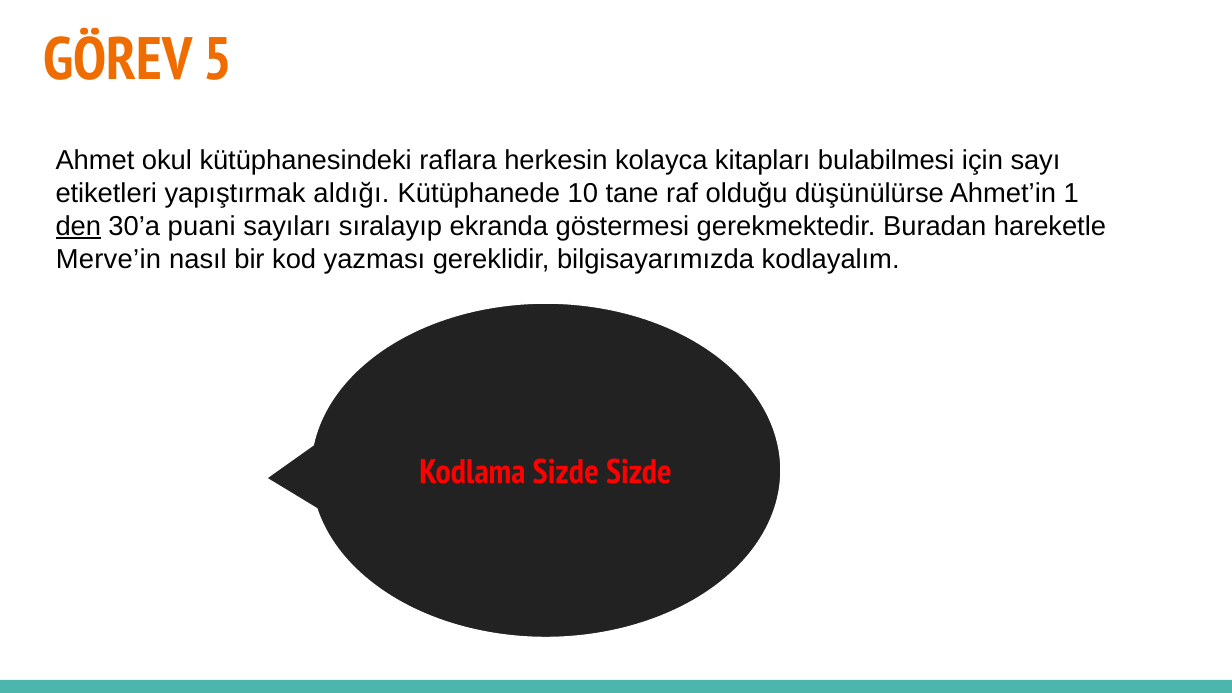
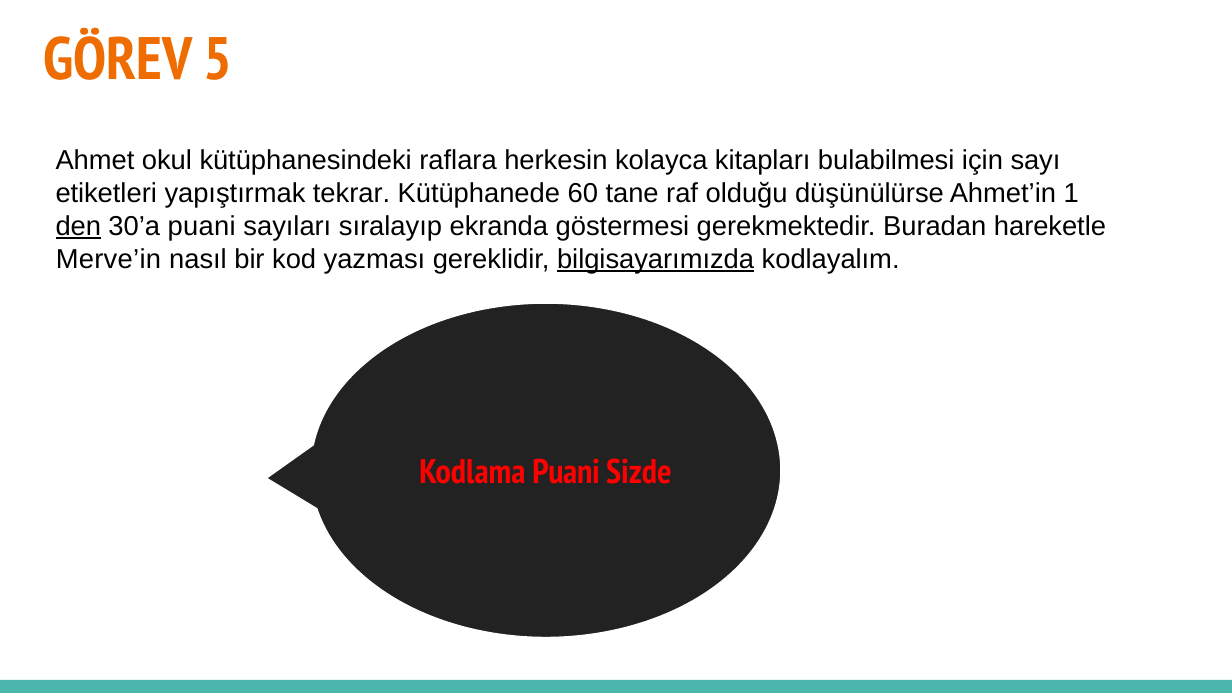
aldığı: aldığı -> tekrar
10: 10 -> 60
bilgisayarımızda underline: none -> present
Kodlama Sizde: Sizde -> Puani
